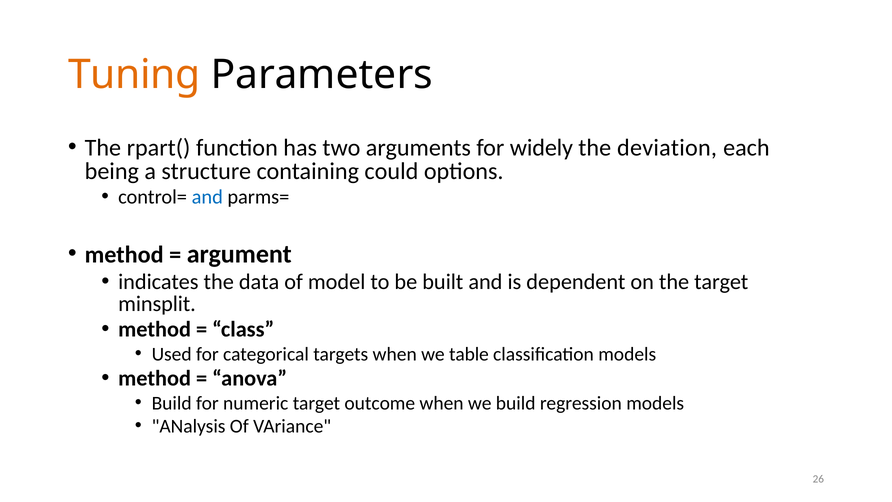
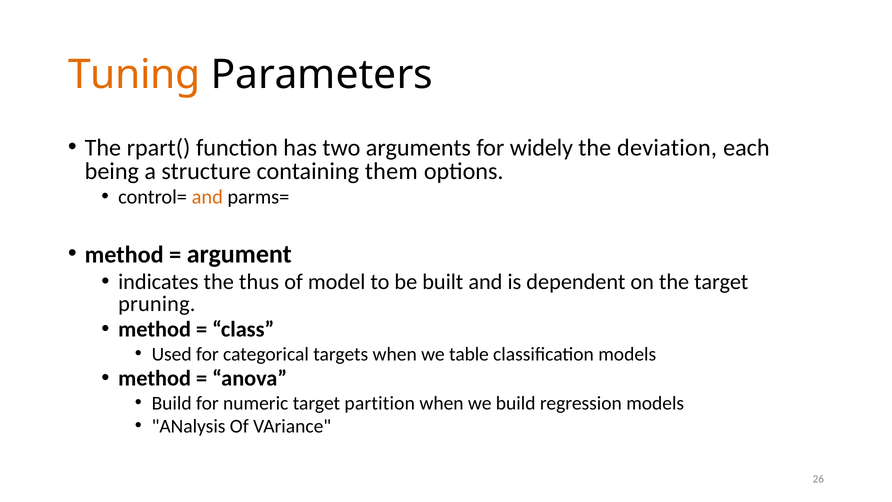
could: could -> them
and at (207, 197) colour: blue -> orange
data: data -> thus
minsplit: minsplit -> pruning
outcome: outcome -> partition
